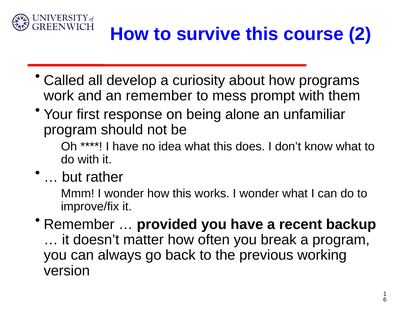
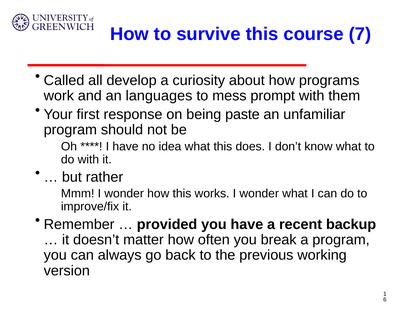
2: 2 -> 7
an remember: remember -> languages
alone: alone -> paste
